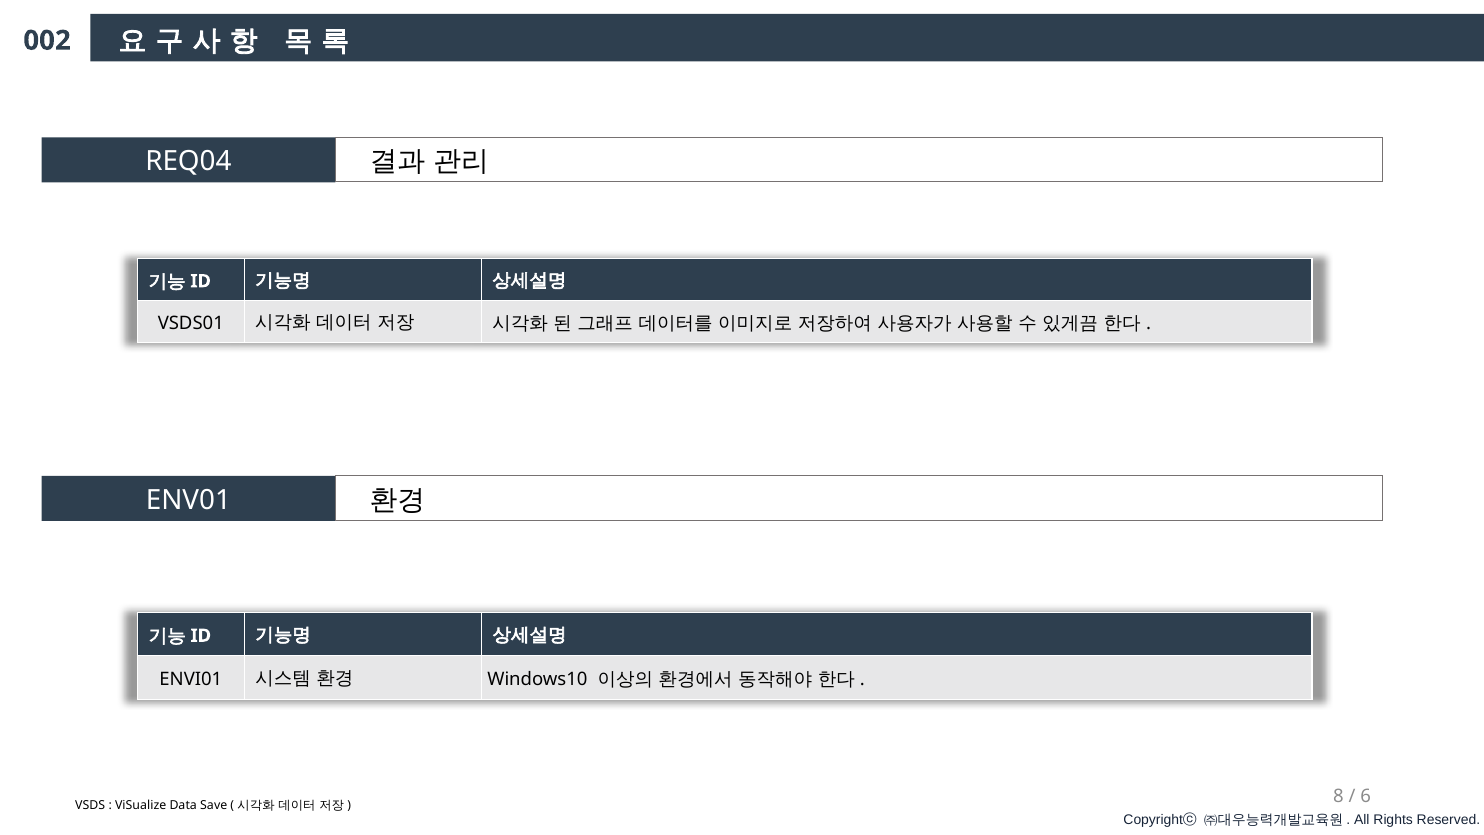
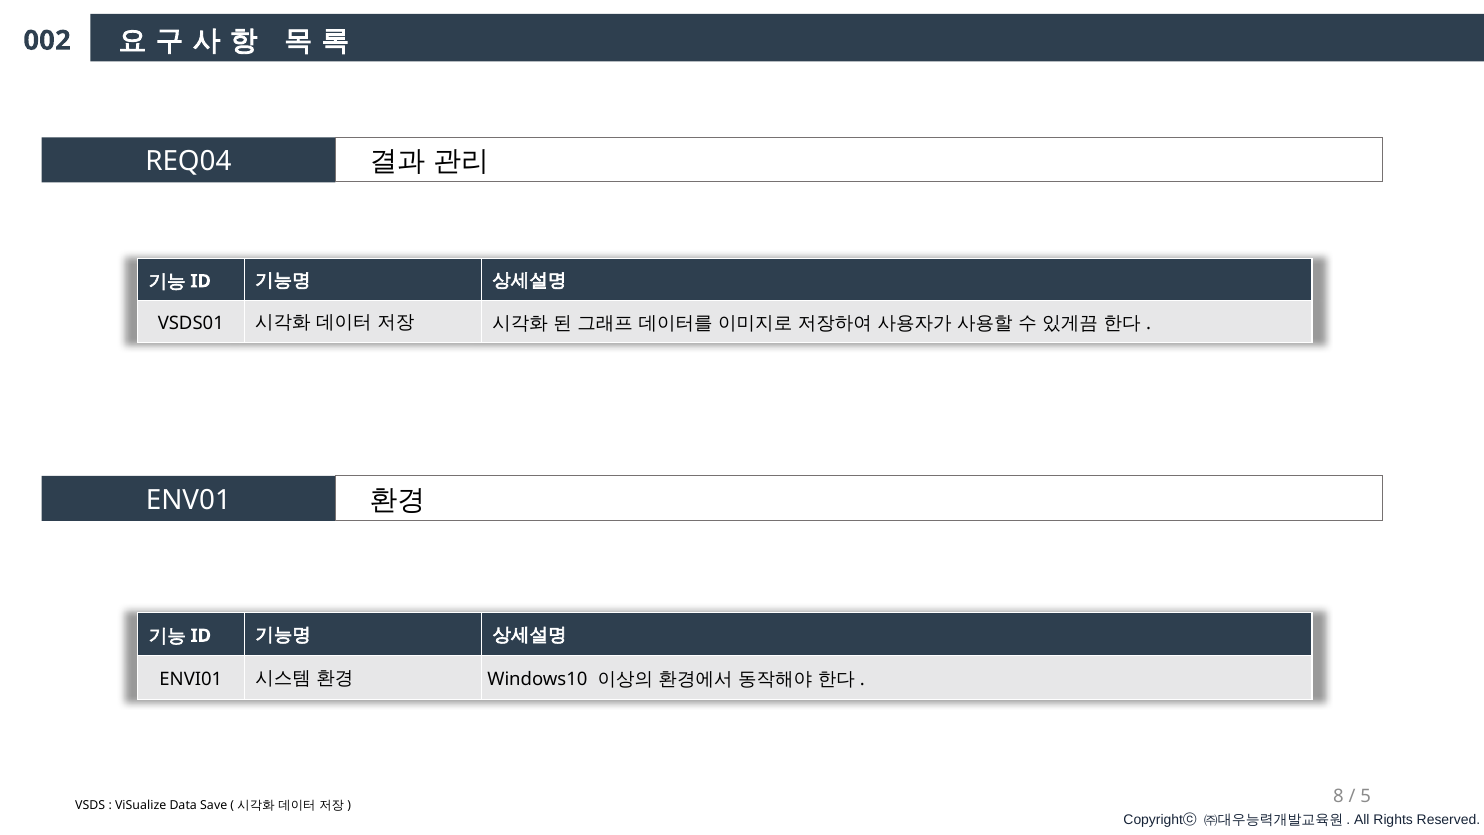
6: 6 -> 5
